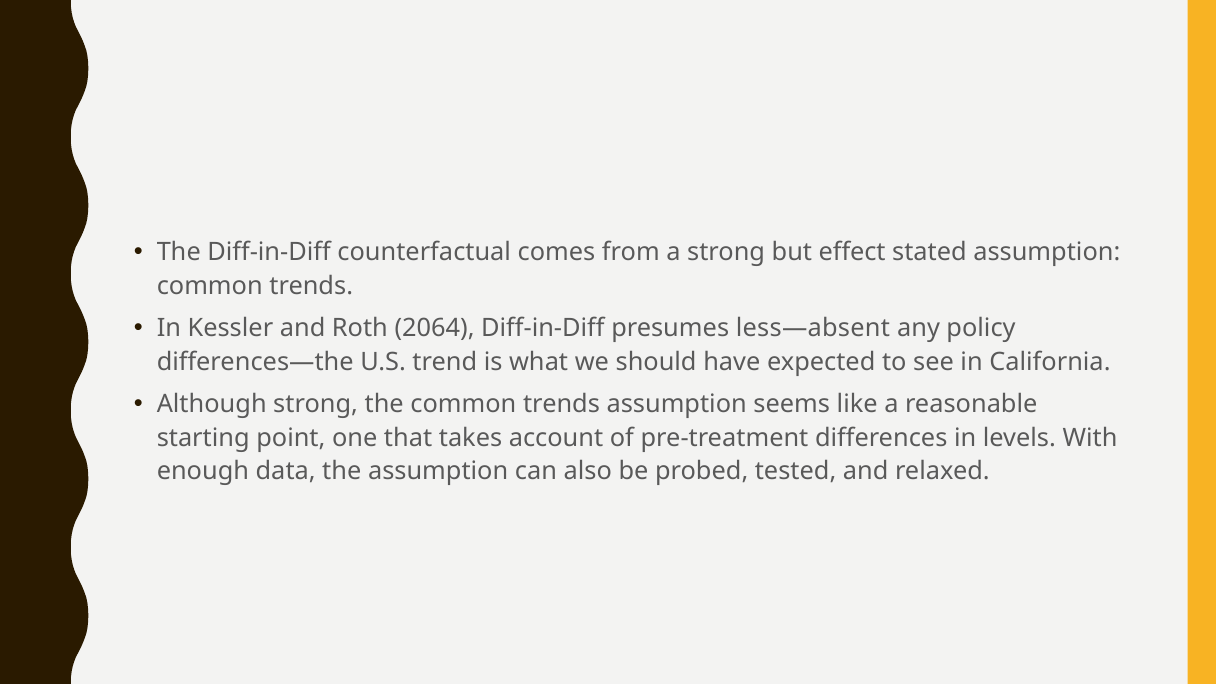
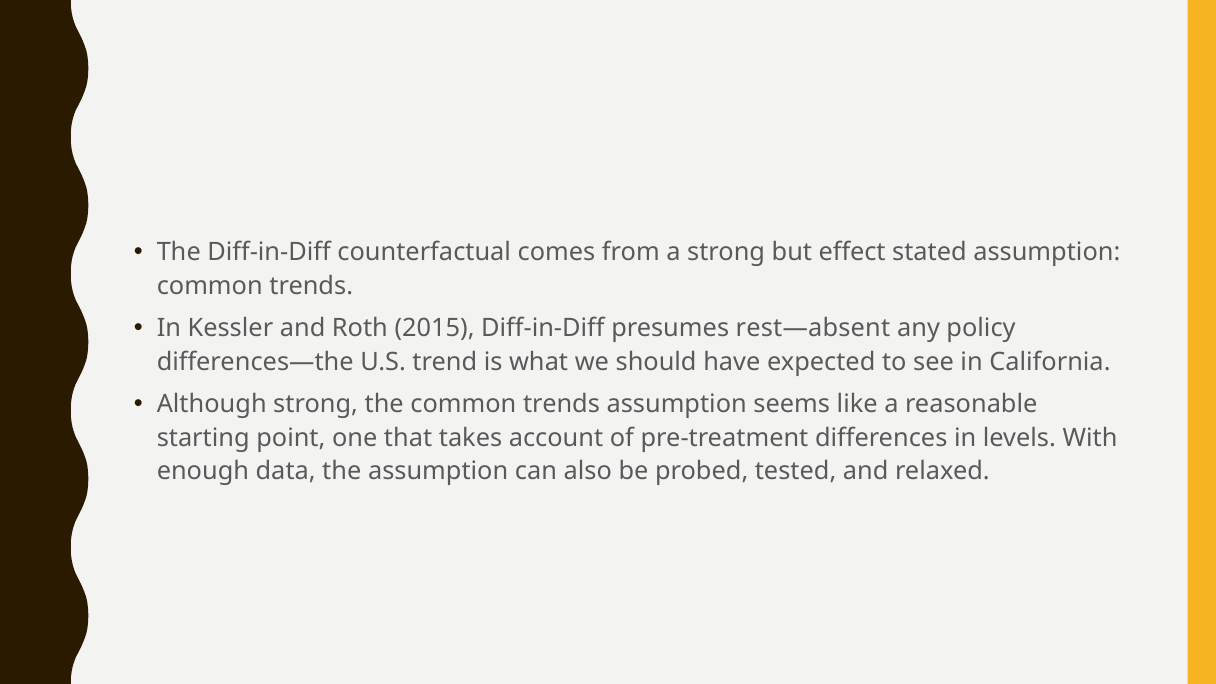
2064: 2064 -> 2015
less—absent: less—absent -> rest—absent
